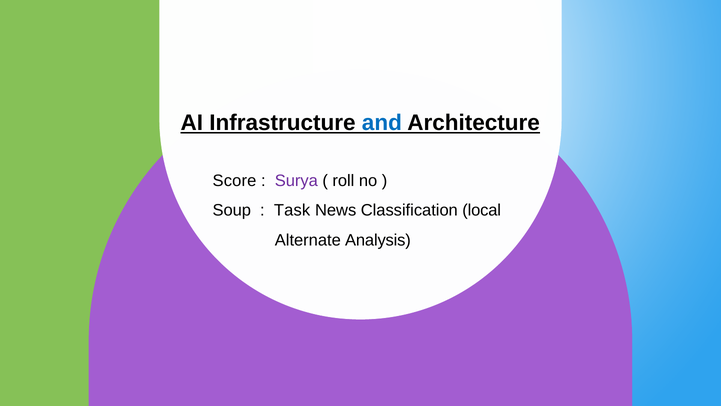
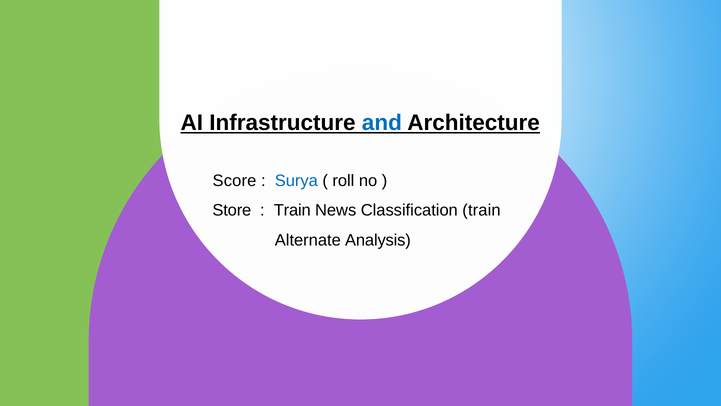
Surya colour: purple -> blue
Soup: Soup -> Store
Task at (292, 210): Task -> Train
Classification local: local -> train
